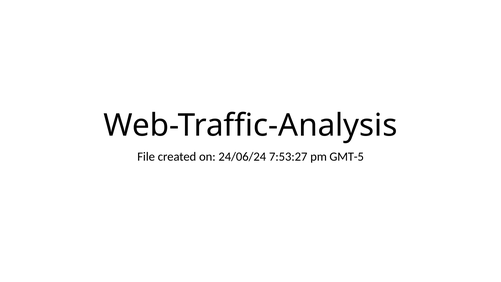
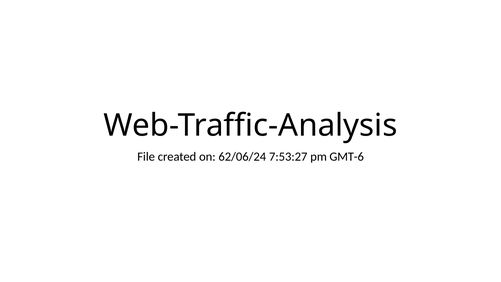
24/06/24: 24/06/24 -> 62/06/24
GMT-5: GMT-5 -> GMT-6
